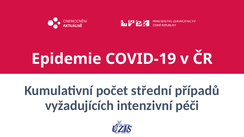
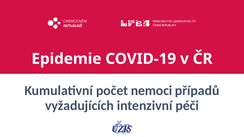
střední: střední -> nemoci
